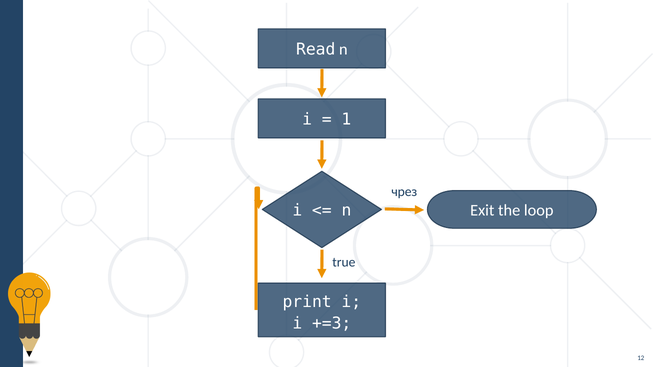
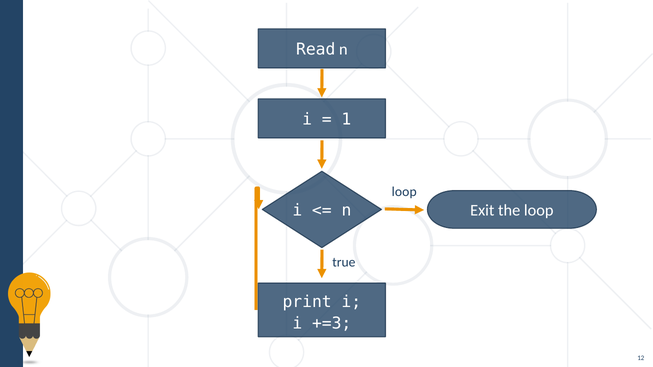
чрез at (404, 192): чрез -> loop
